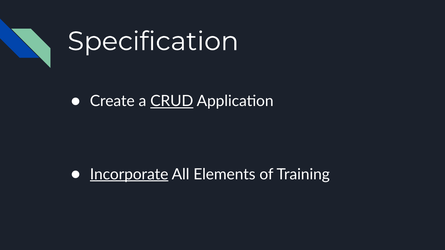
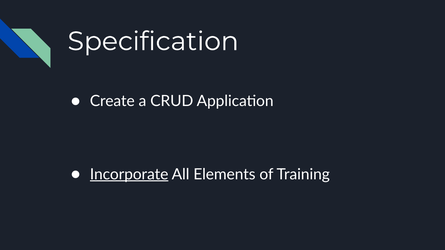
CRUD underline: present -> none
